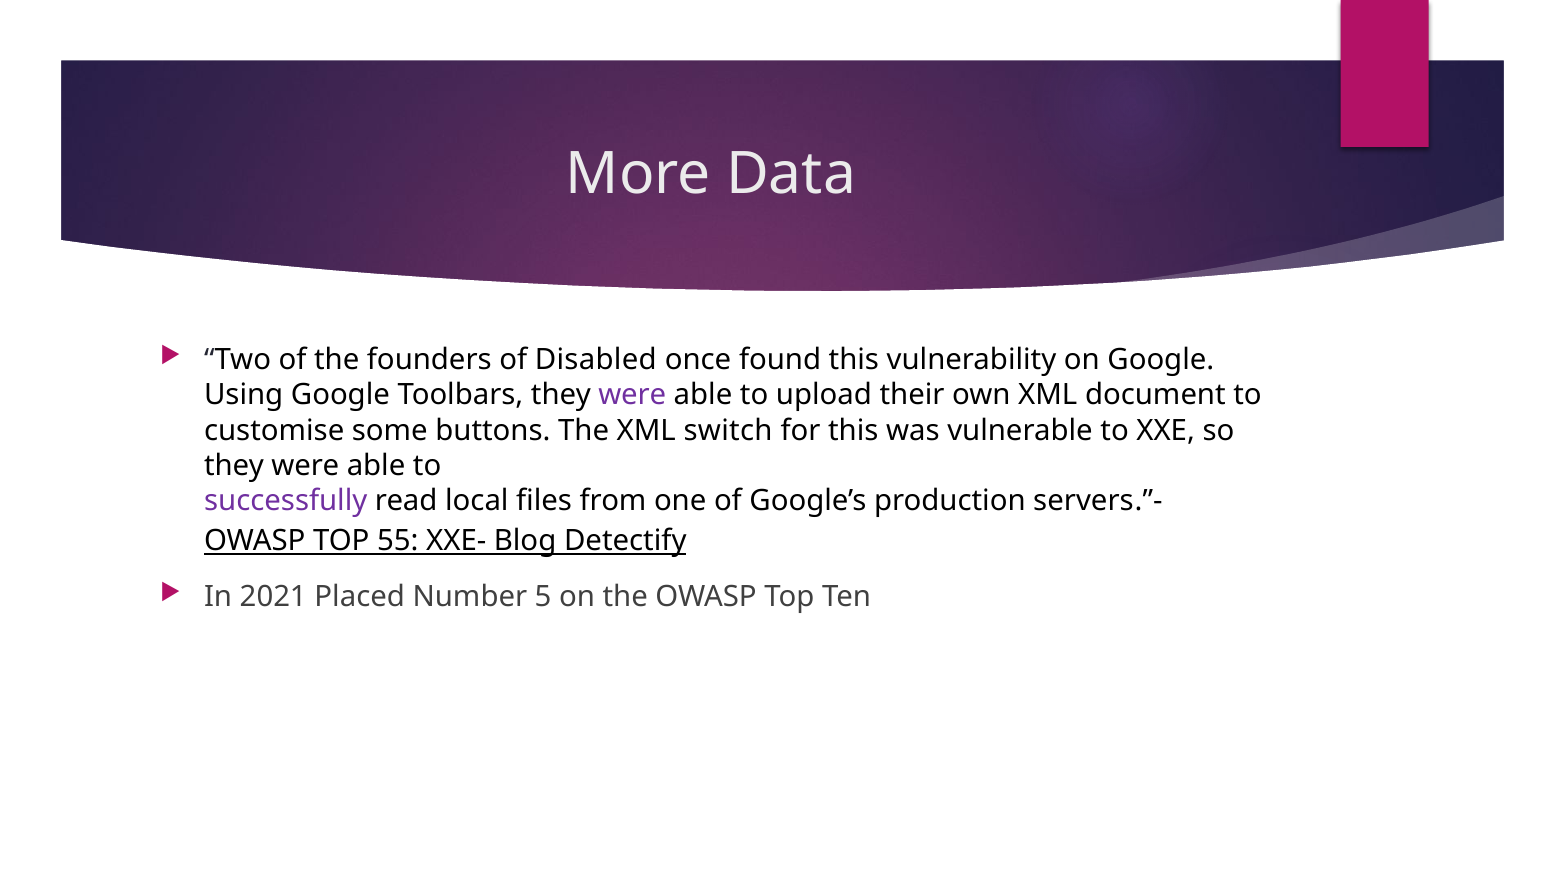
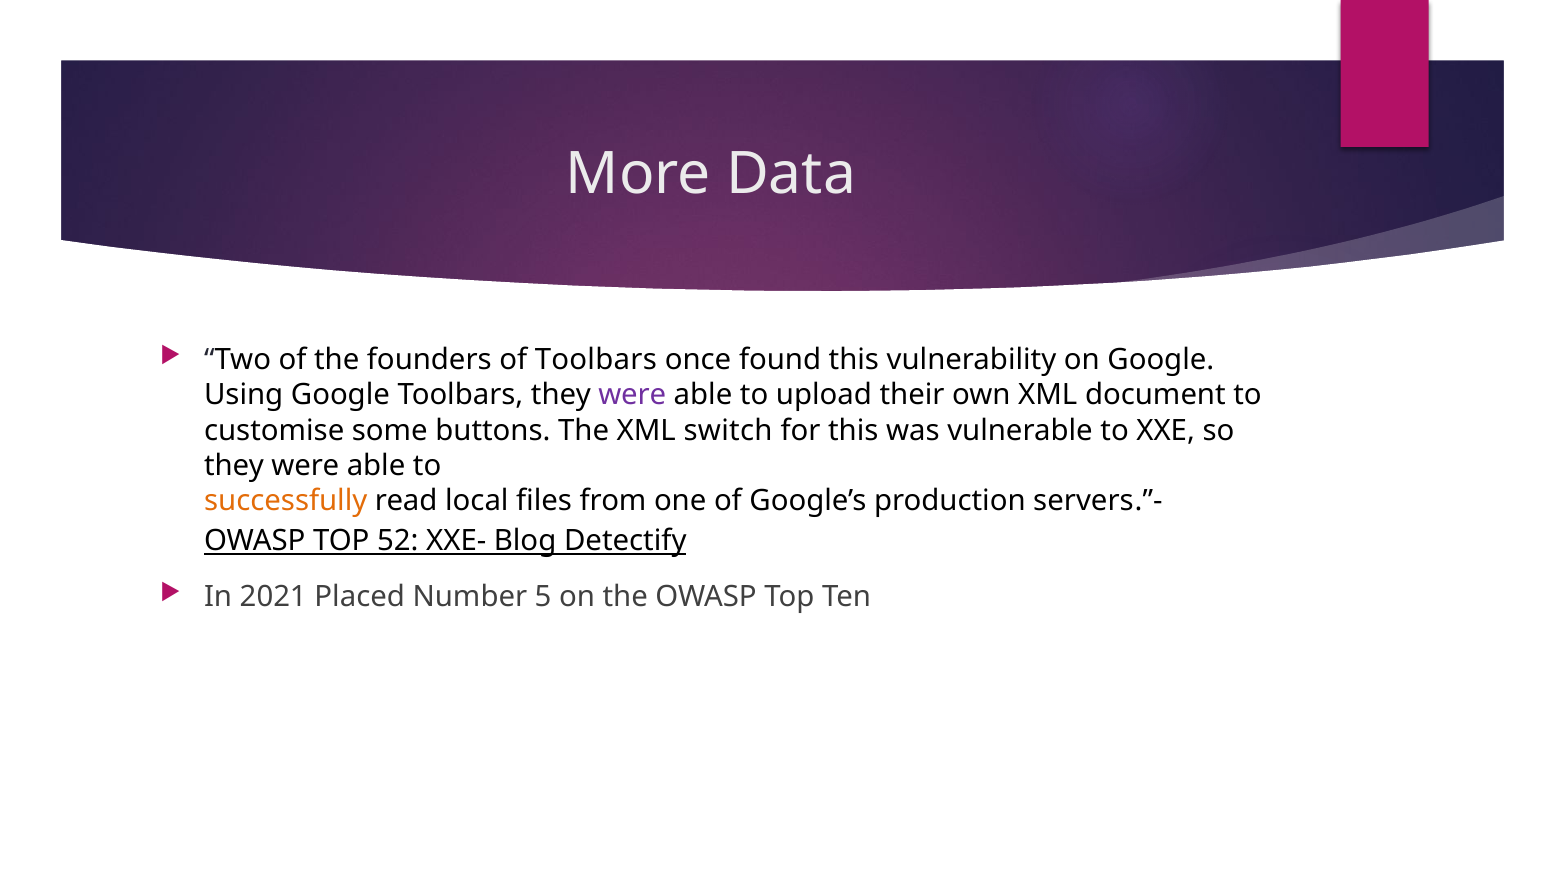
of Disabled: Disabled -> Toolbars
successfully colour: purple -> orange
55: 55 -> 52
